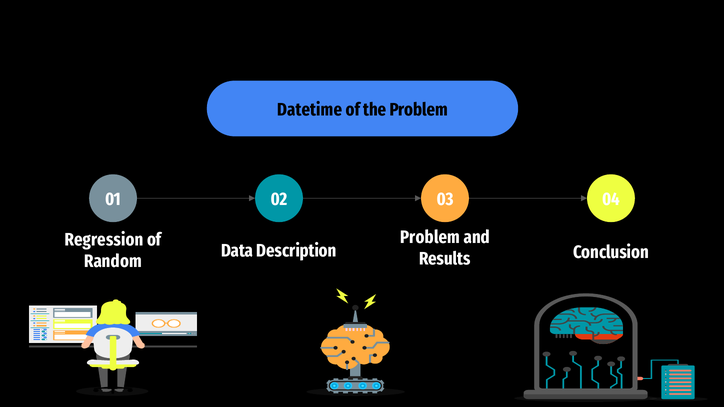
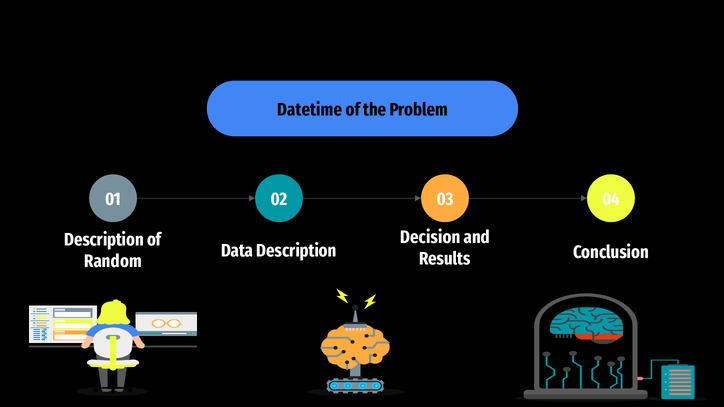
Problem at (430, 237): Problem -> Decision
Regression at (104, 240): Regression -> Description
